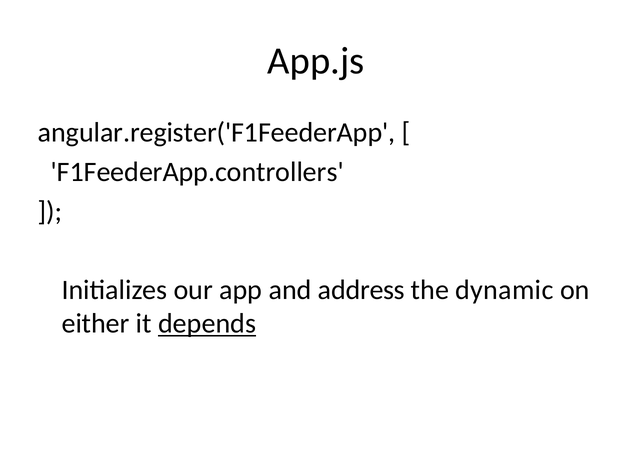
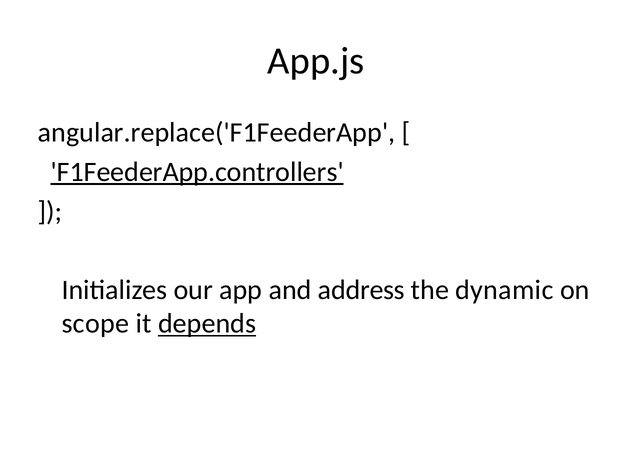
angular.register('F1FeederApp: angular.register('F1FeederApp -> angular.replace('F1FeederApp
F1FeederApp.controllers underline: none -> present
either: either -> scope
